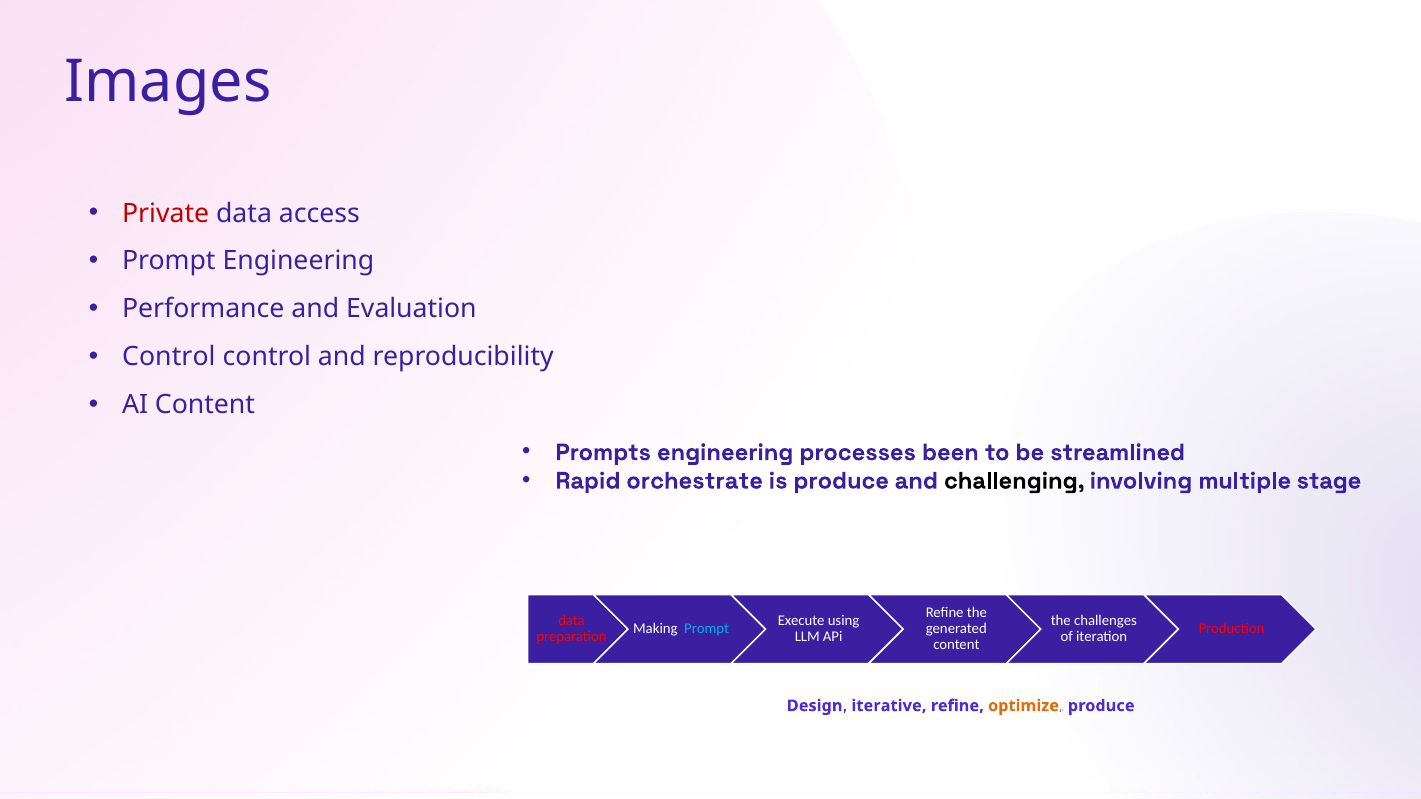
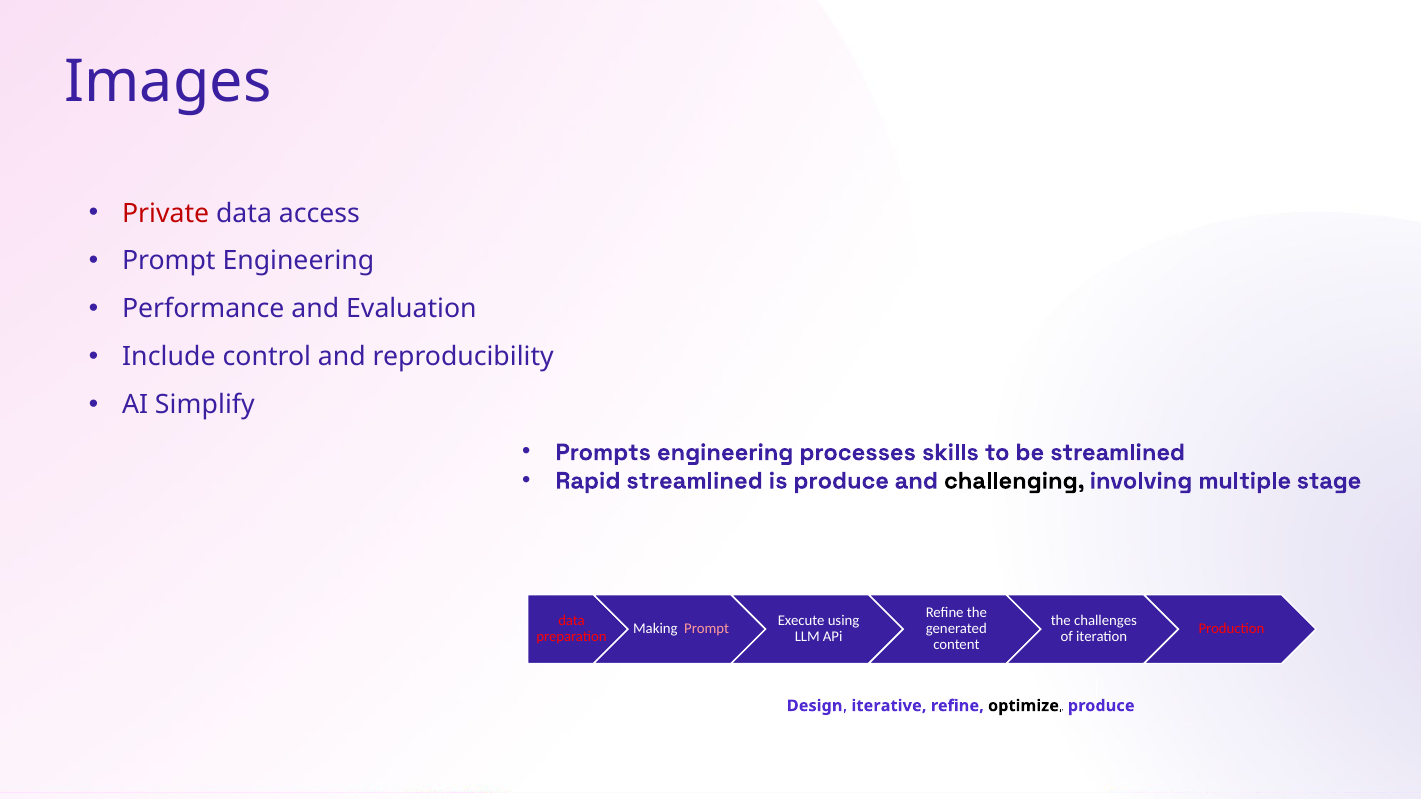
Control at (169, 357): Control -> Include
AI Content: Content -> Simplify
been: been -> skills
Rapid orchestrate: orchestrate -> streamlined
Prompt at (707, 629) colour: light blue -> pink
optimize colour: orange -> black
